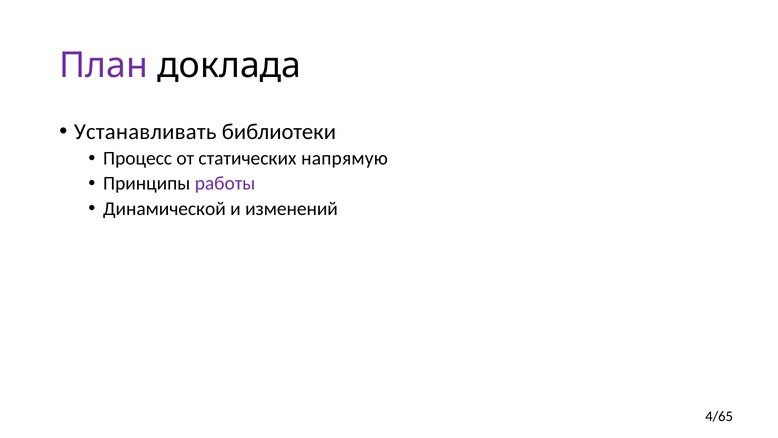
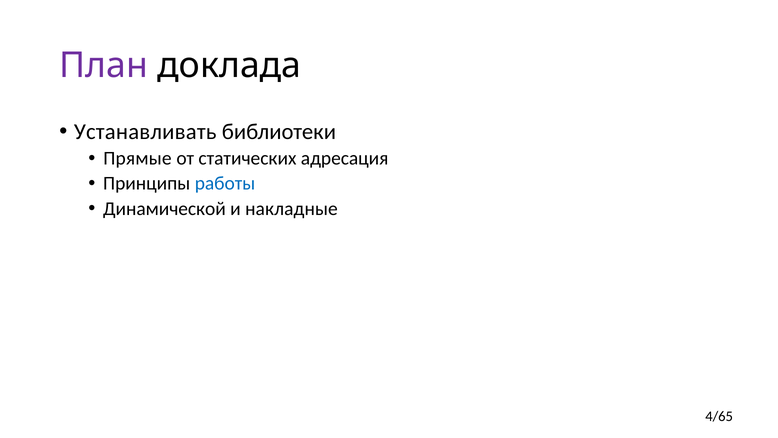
Процесс: Процесс -> Прямые
напрямую: напрямую -> адресация
работы colour: purple -> blue
изменений: изменений -> накладные
